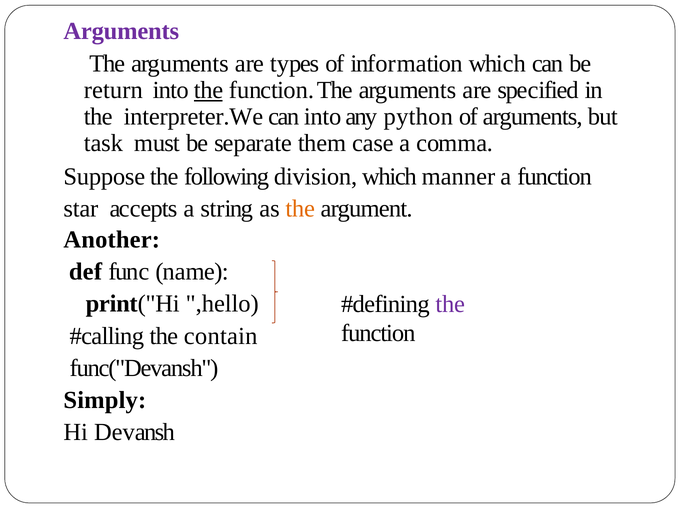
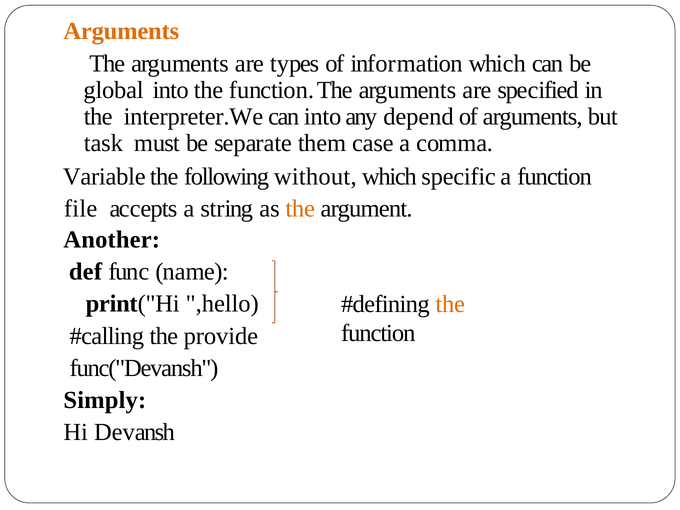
Arguments at (121, 31) colour: purple -> orange
return: return -> global
the at (209, 90) underline: present -> none
python: python -> depend
Suppose: Suppose -> Variable
division: division -> without
manner: manner -> specific
star: star -> file
the at (450, 304) colour: purple -> orange
contain: contain -> provide
